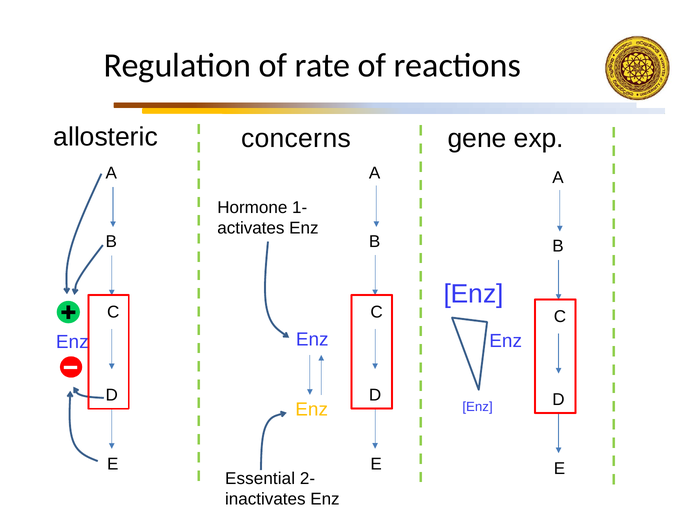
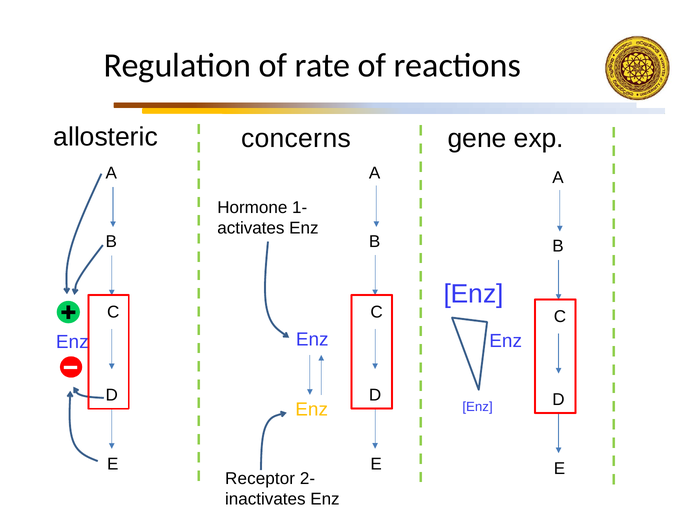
Essential: Essential -> Receptor
